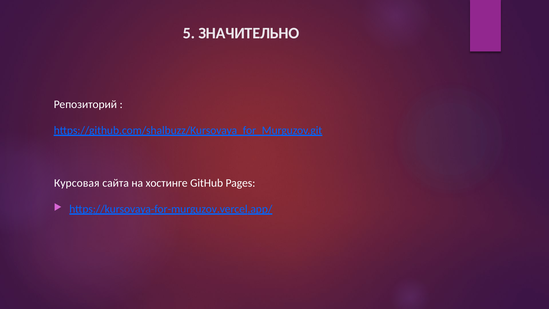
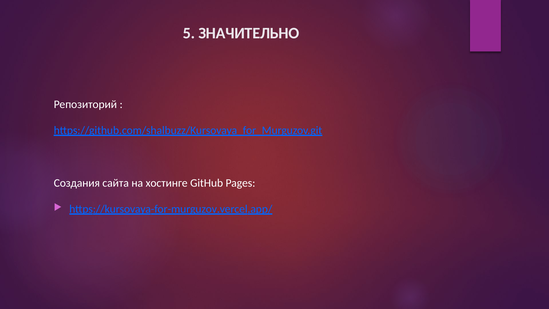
Курсовая: Курсовая -> Создания
